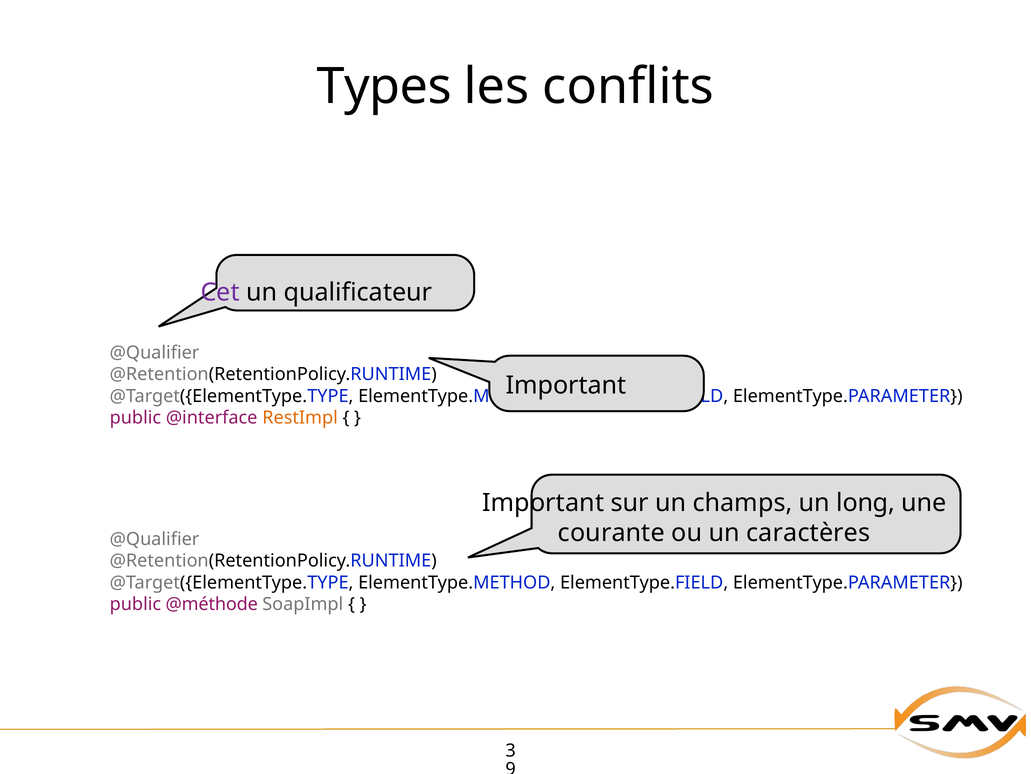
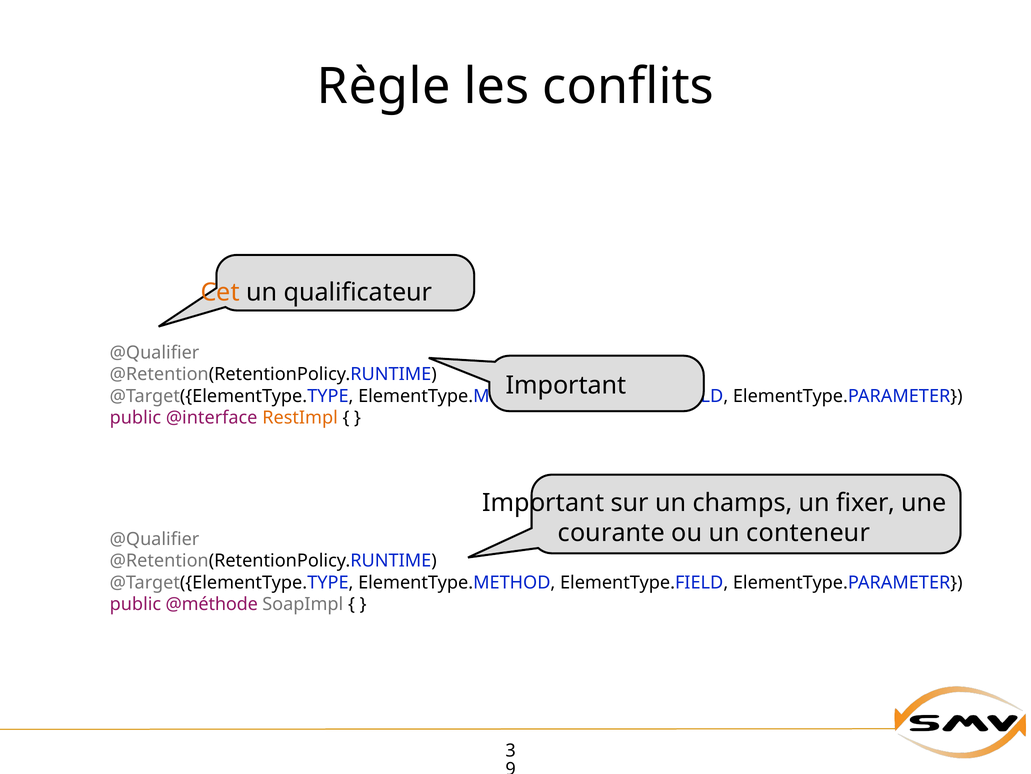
Types: Types -> Règle
Cet colour: purple -> orange
long: long -> fixer
caractères: caractères -> conteneur
